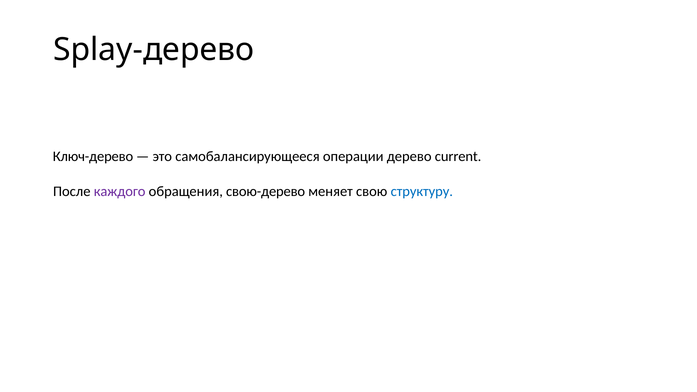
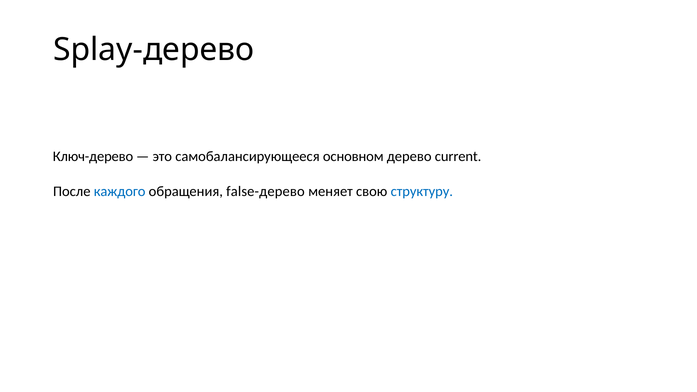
операции: операции -> основном
каждого colour: purple -> blue
свою-дерево: свою-дерево -> false-дерево
